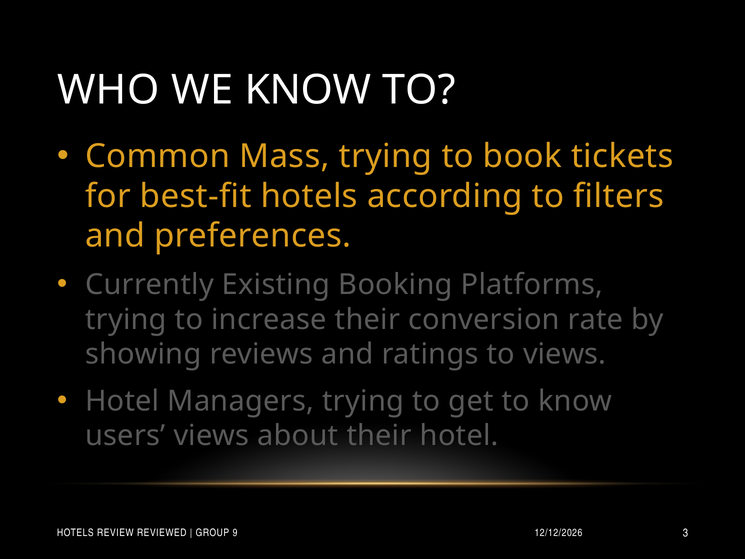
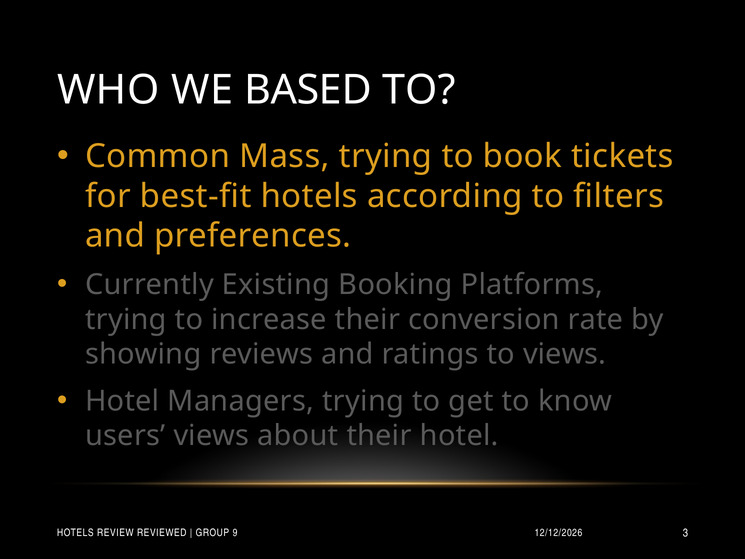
WE KNOW: KNOW -> BASED
